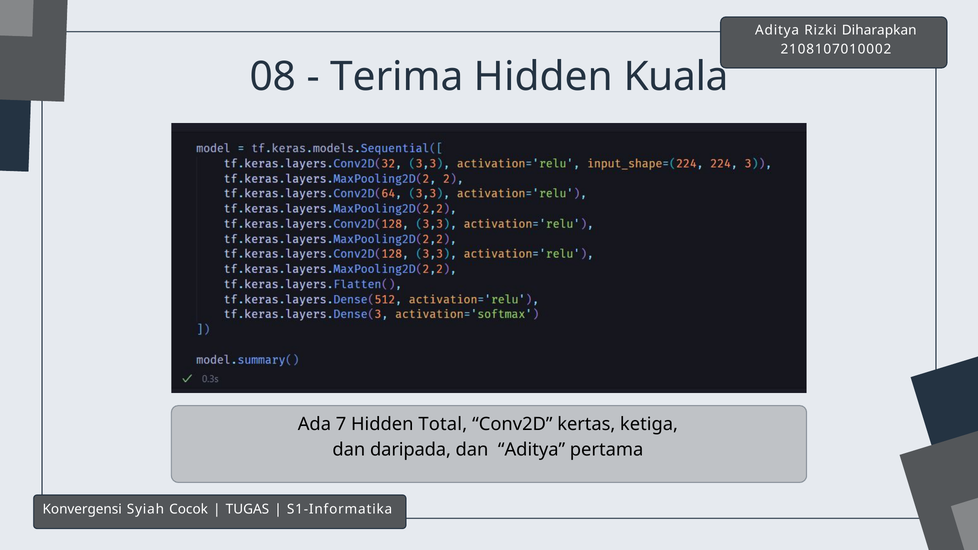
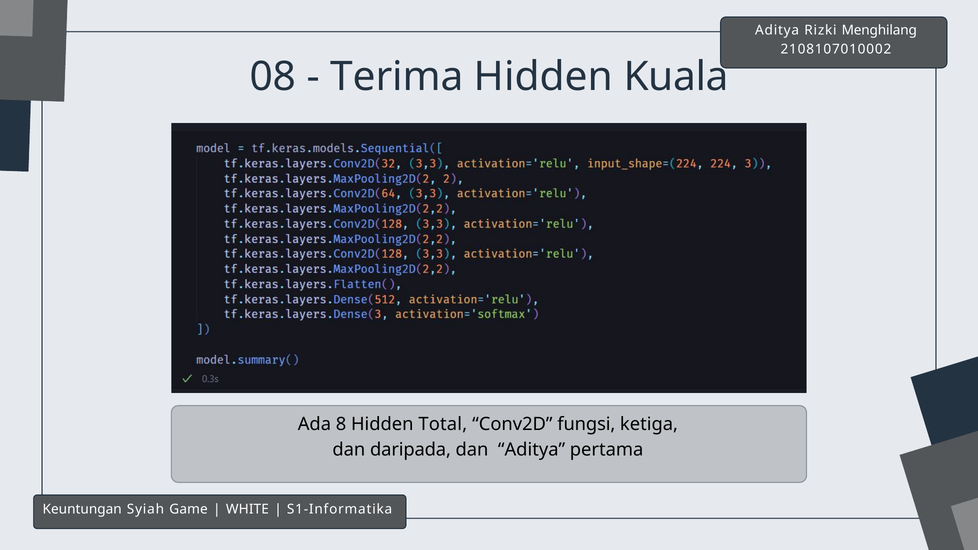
Diharapkan: Diharapkan -> Menghilang
7: 7 -> 8
kertas: kertas -> fungsi
Konvergensi: Konvergensi -> Keuntungan
Cocok: Cocok -> Game
TUGAS: TUGAS -> WHITE
